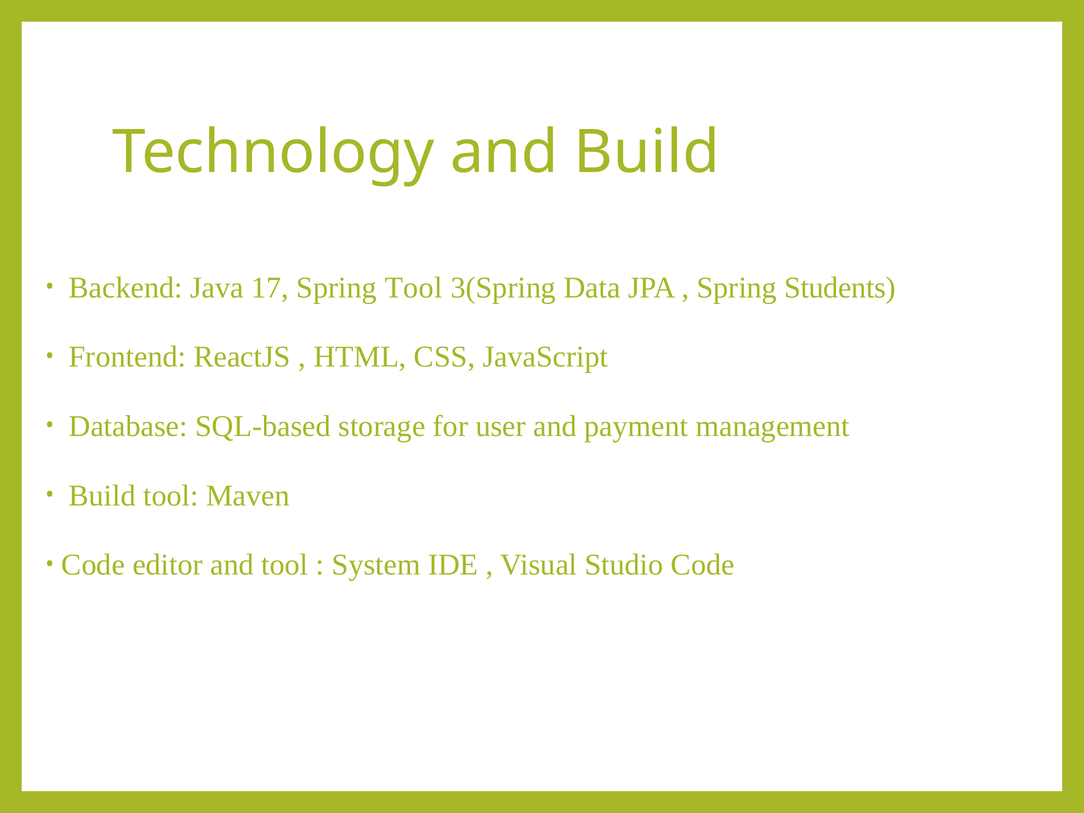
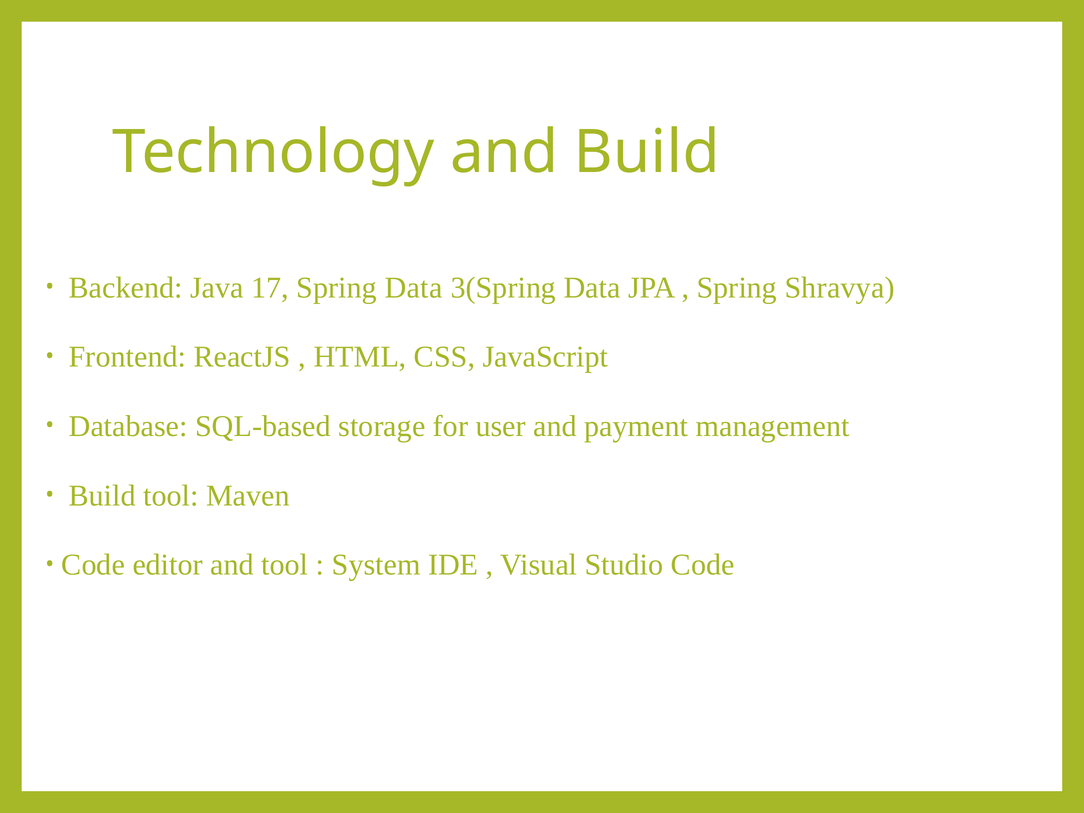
Spring Tool: Tool -> Data
Students: Students -> Shravya
